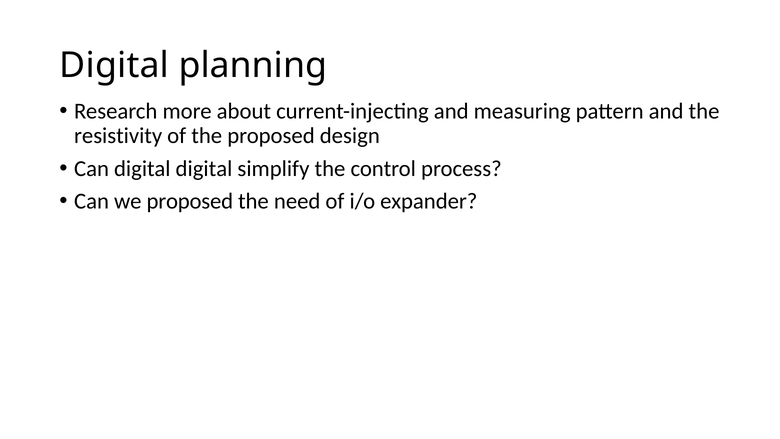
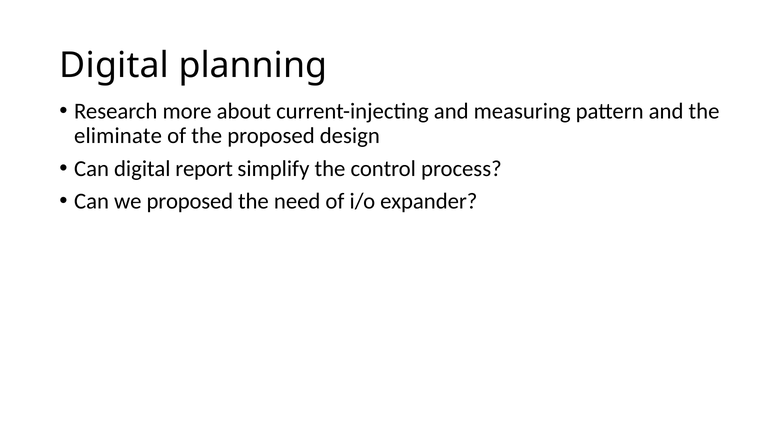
resistivity: resistivity -> eliminate
digital digital: digital -> report
